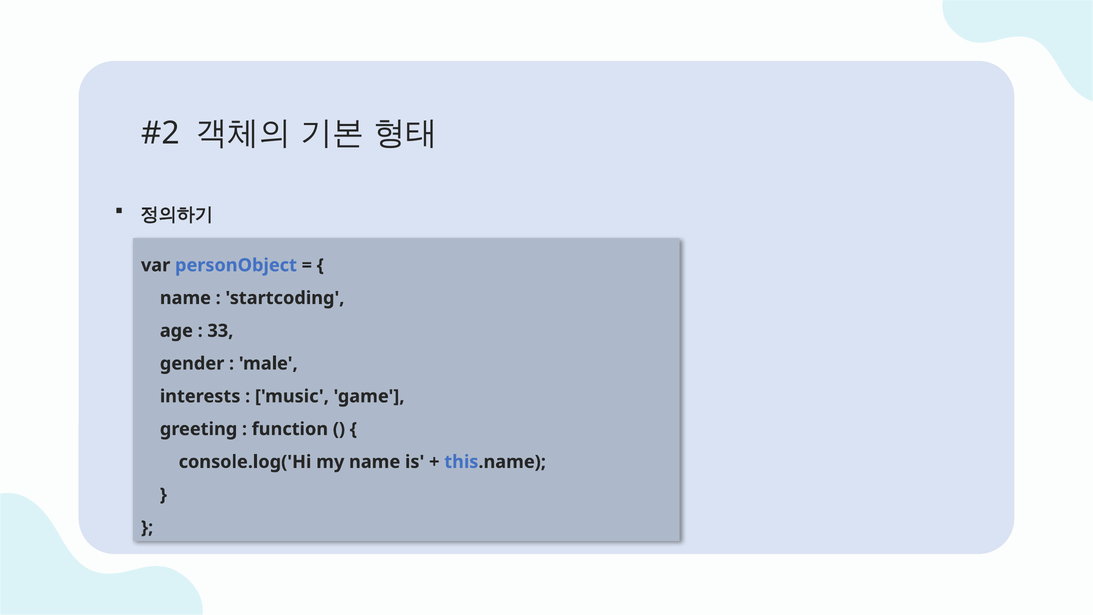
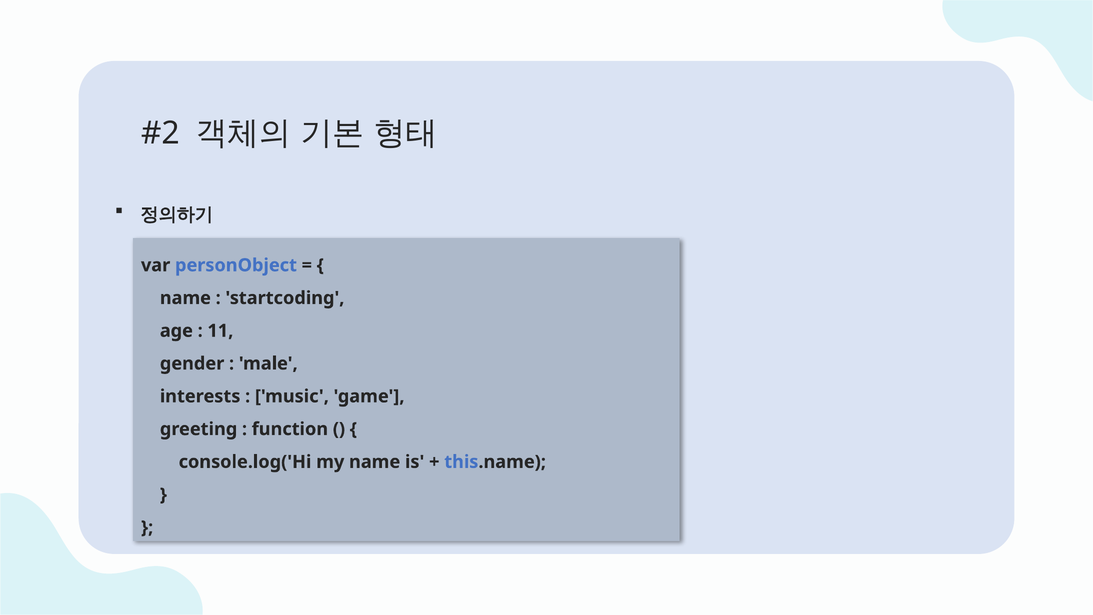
33: 33 -> 11
